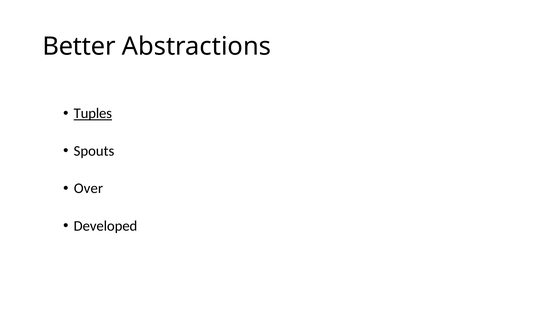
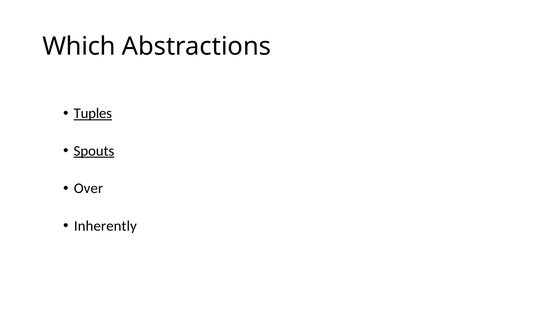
Better: Better -> Which
Spouts underline: none -> present
Developed: Developed -> Inherently
